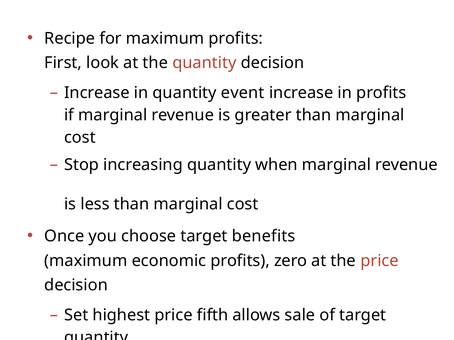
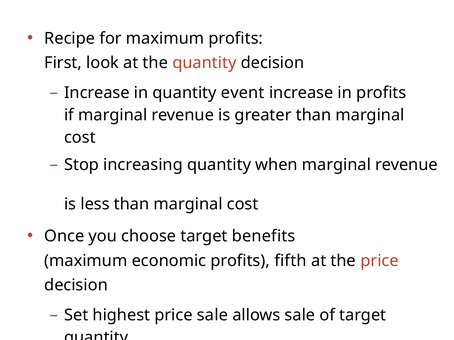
zero: zero -> fifth
price fifth: fifth -> sale
